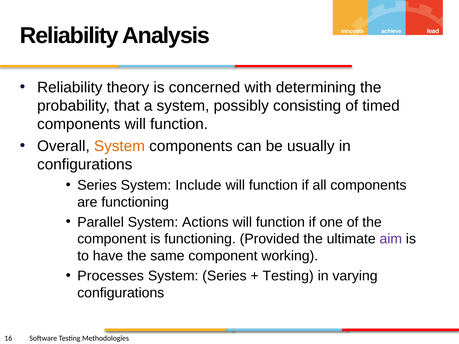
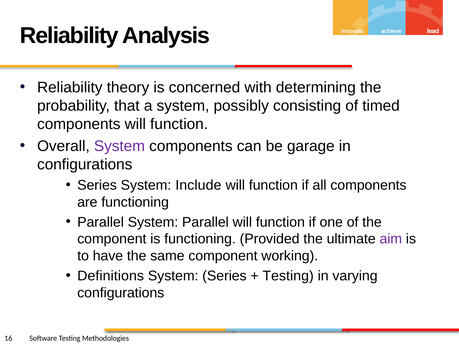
System at (119, 146) colour: orange -> purple
usually: usually -> garage
System Actions: Actions -> Parallel
Processes: Processes -> Definitions
